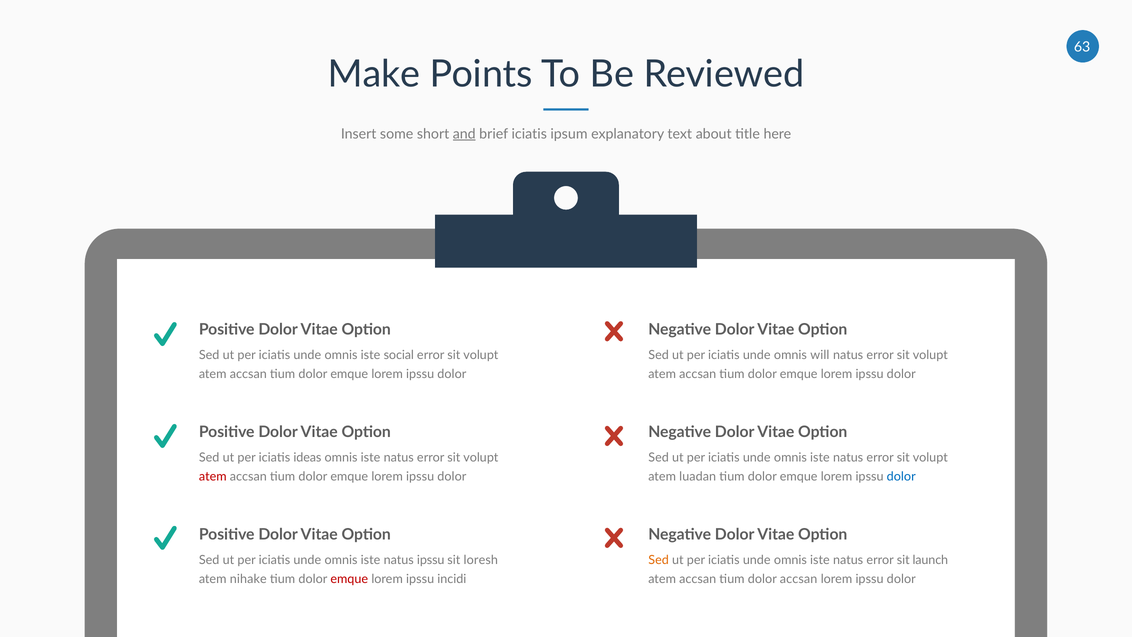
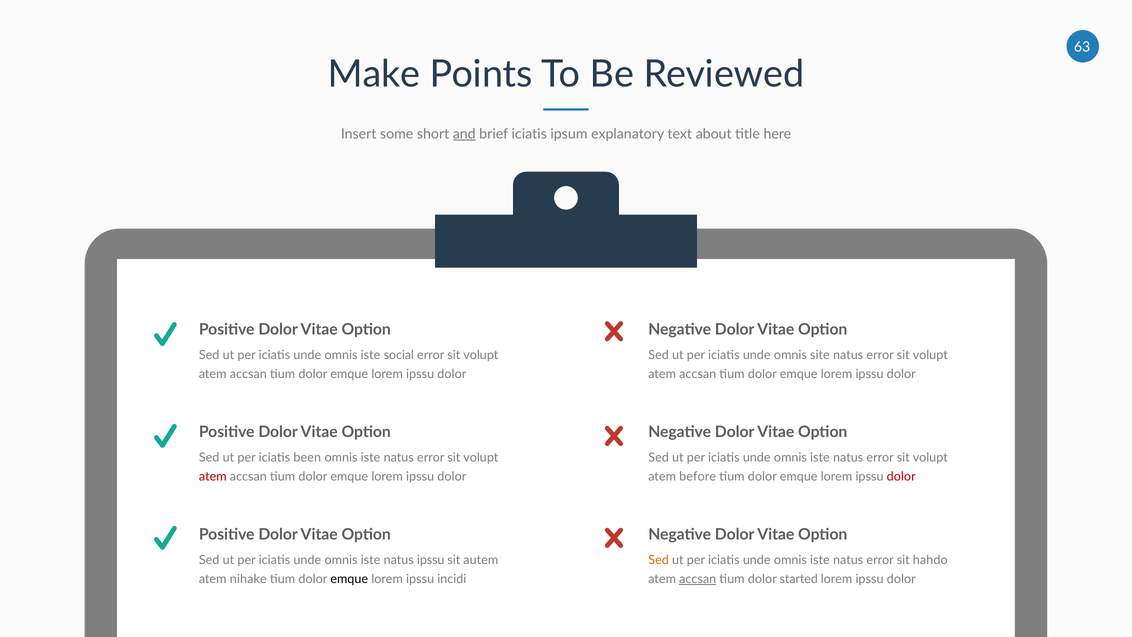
will: will -> site
ideas: ideas -> been
luadan: luadan -> before
dolor at (901, 476) colour: blue -> red
loresh: loresh -> autem
launch: launch -> hahdo
emque at (349, 579) colour: red -> black
accsan at (698, 579) underline: none -> present
dolor accsan: accsan -> started
